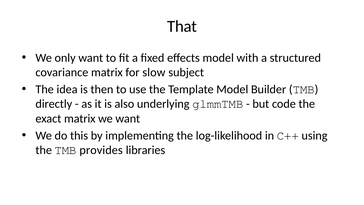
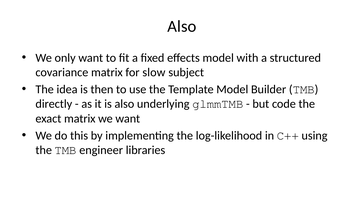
That at (182, 26): That -> Also
provides: provides -> engineer
